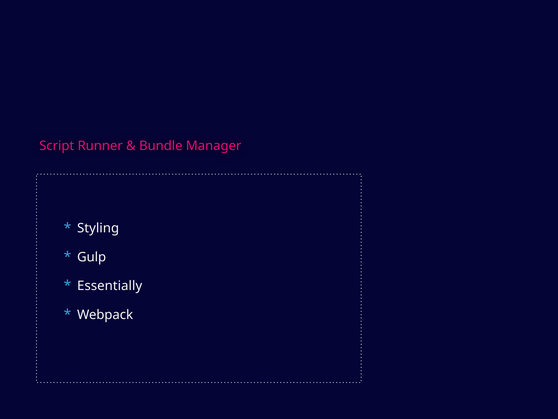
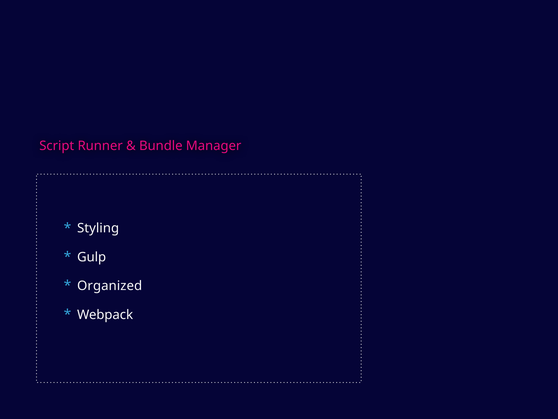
Essentially: Essentially -> Organized
